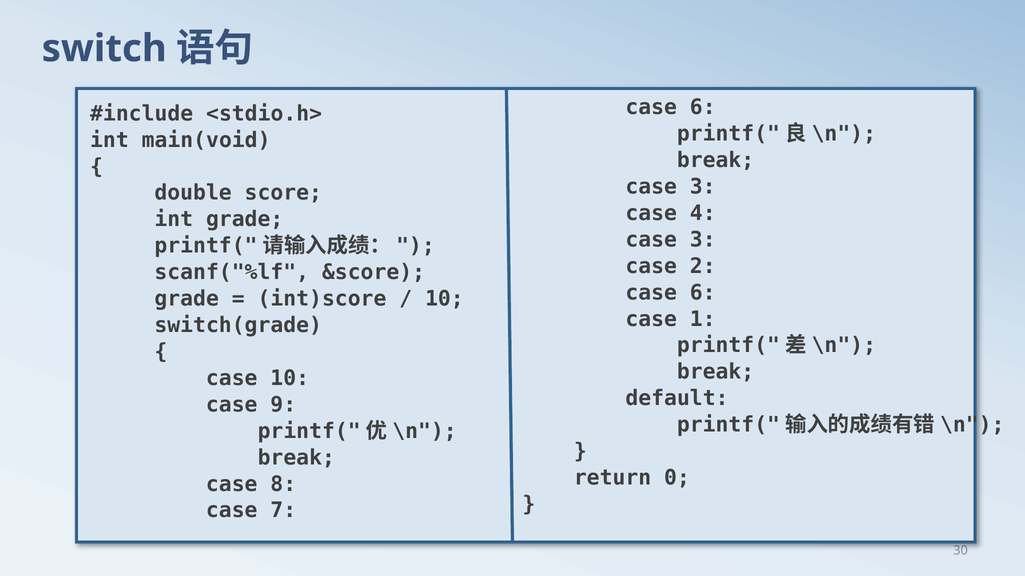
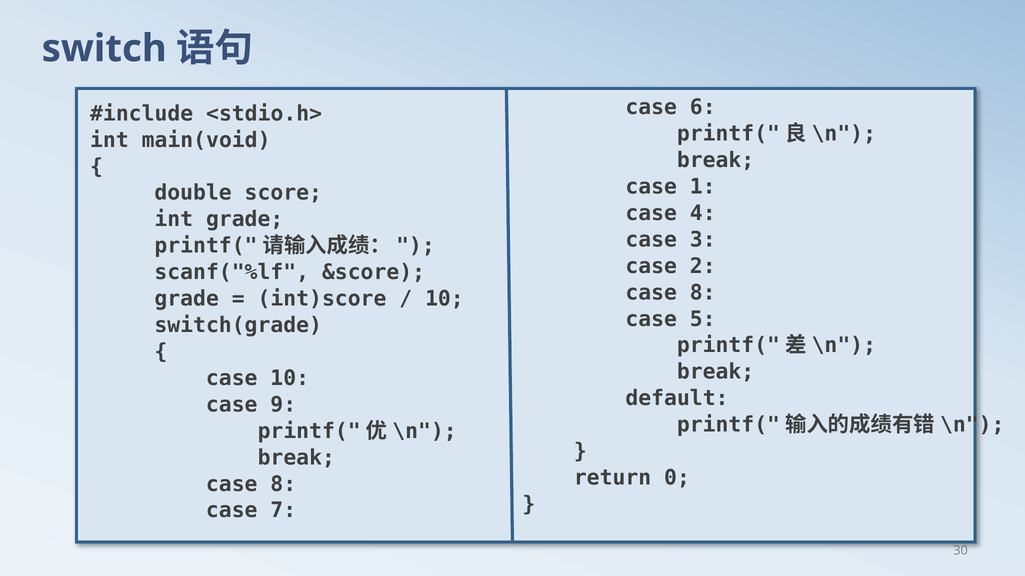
3 at (703, 187): 3 -> 1
6 at (703, 293): 6 -> 8
1: 1 -> 5
